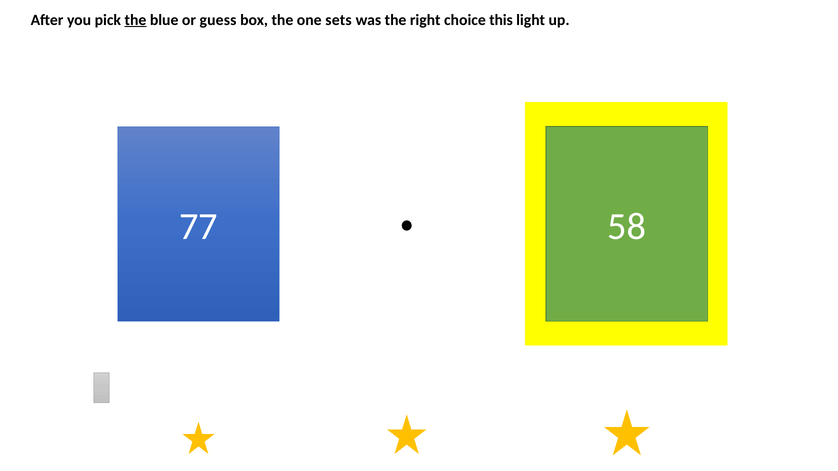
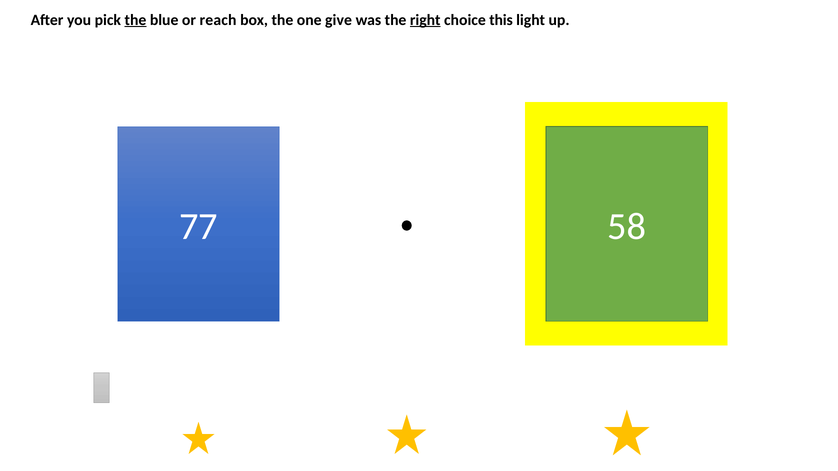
guess: guess -> reach
sets: sets -> give
right underline: none -> present
